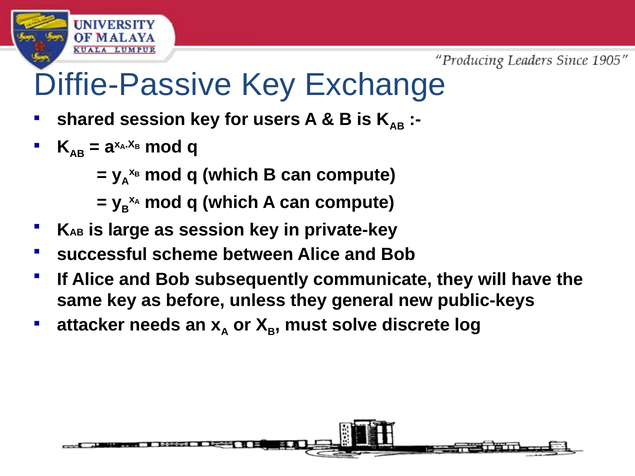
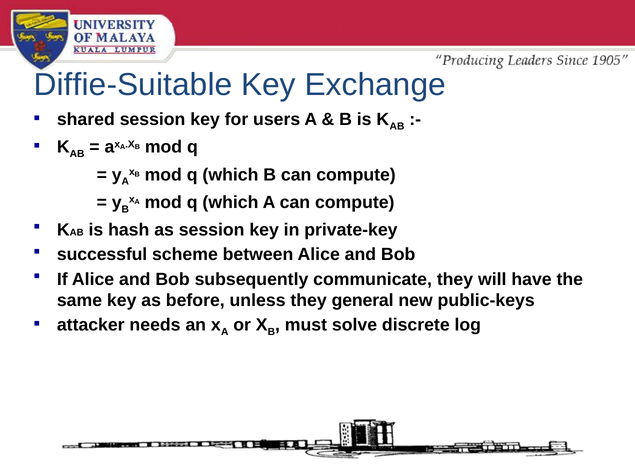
Diffie-Passive: Diffie-Passive -> Diffie-Suitable
large: large -> hash
